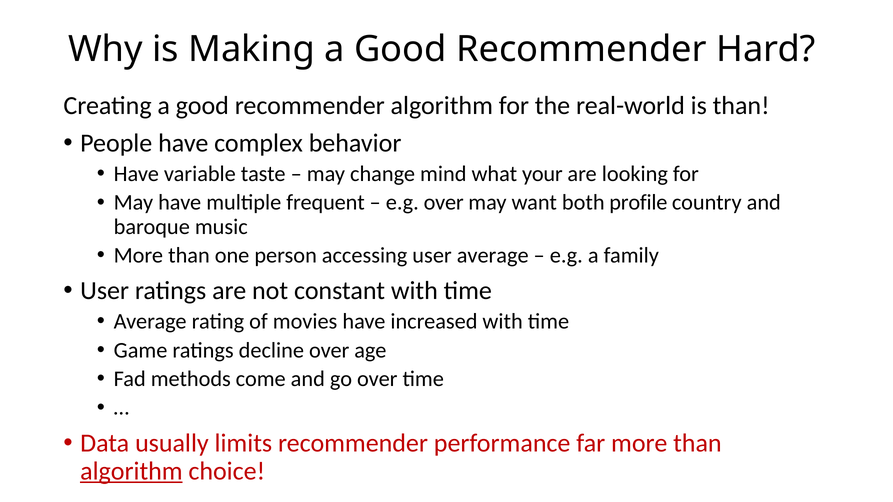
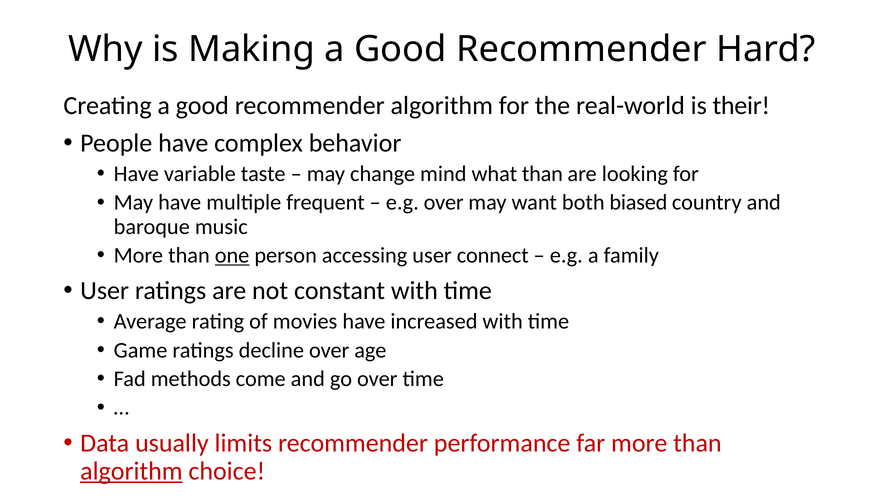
is than: than -> their
what your: your -> than
profile: profile -> biased
one underline: none -> present
user average: average -> connect
